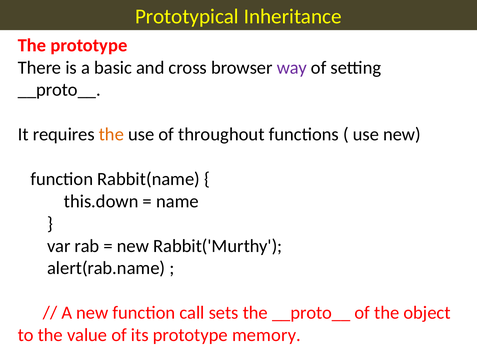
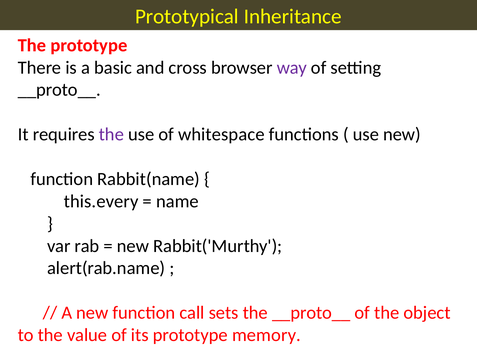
the at (111, 134) colour: orange -> purple
throughout: throughout -> whitespace
this.down: this.down -> this.every
